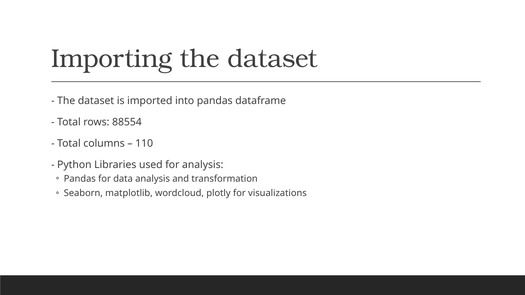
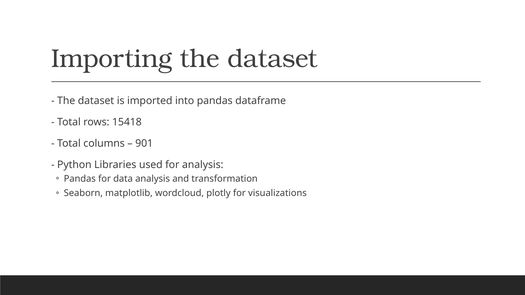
88554: 88554 -> 15418
110: 110 -> 901
